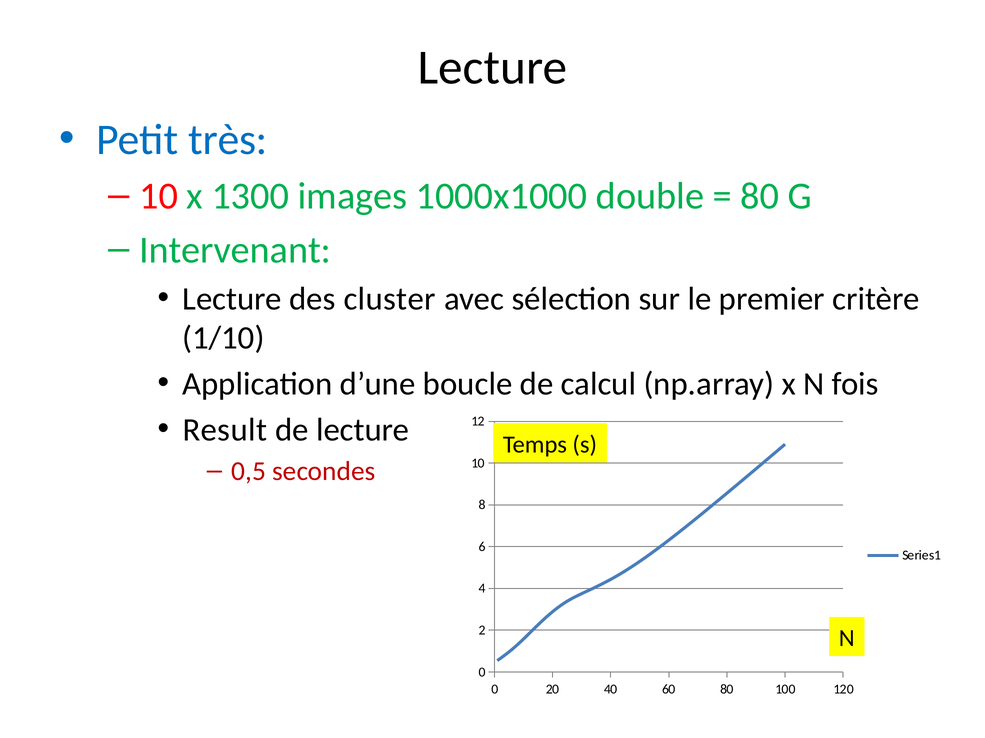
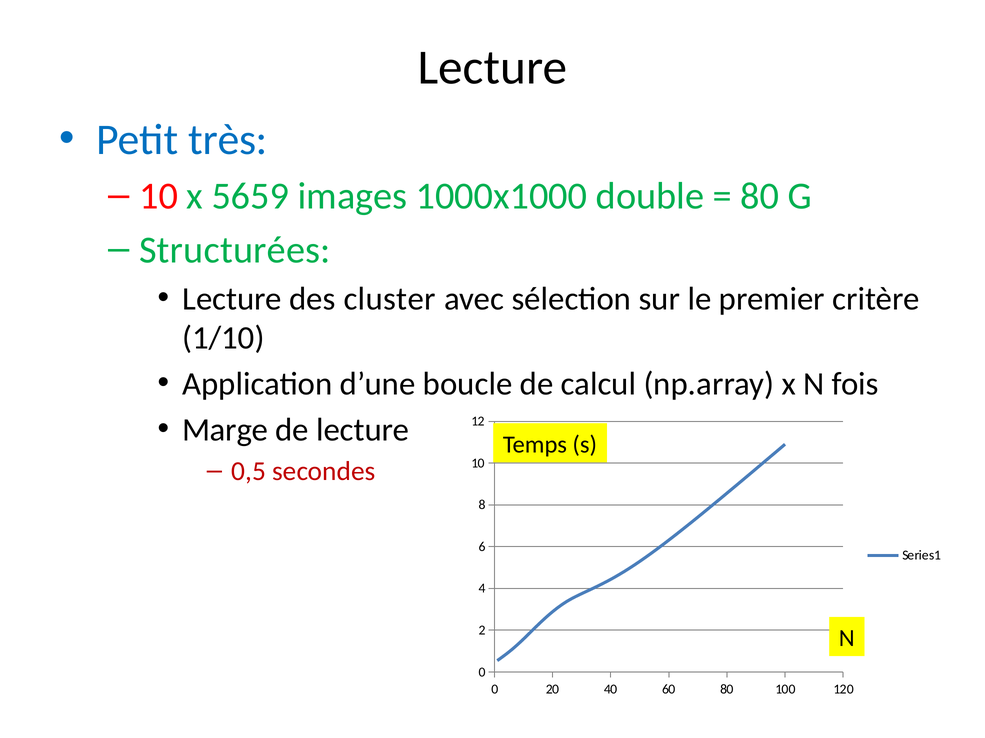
1300: 1300 -> 5659
Intervenant: Intervenant -> Structurées
Result: Result -> Marge
